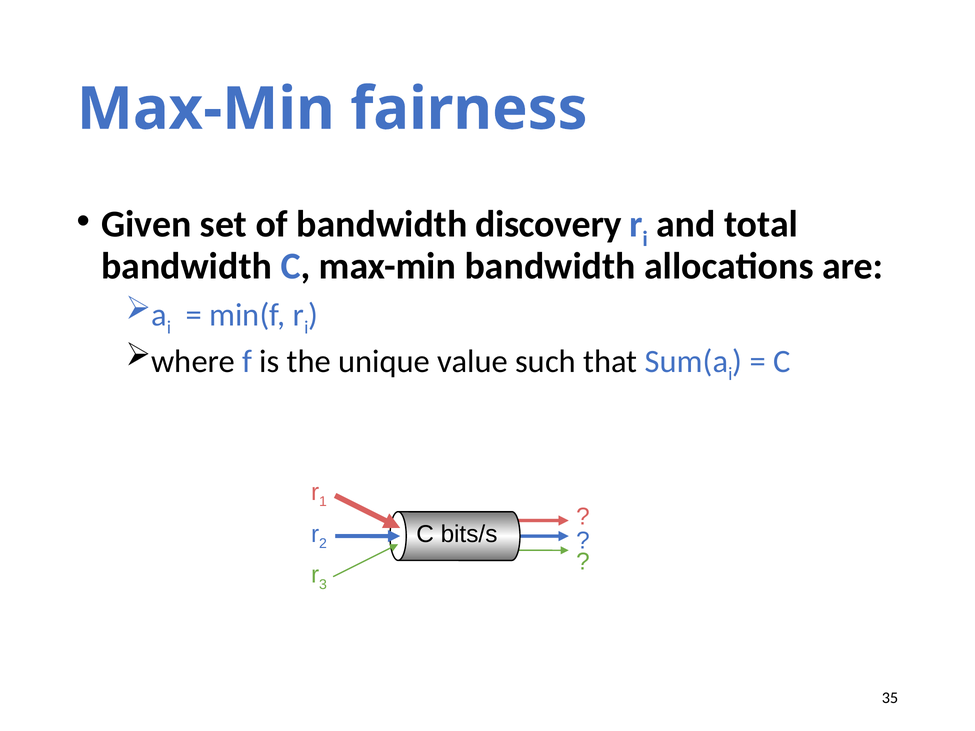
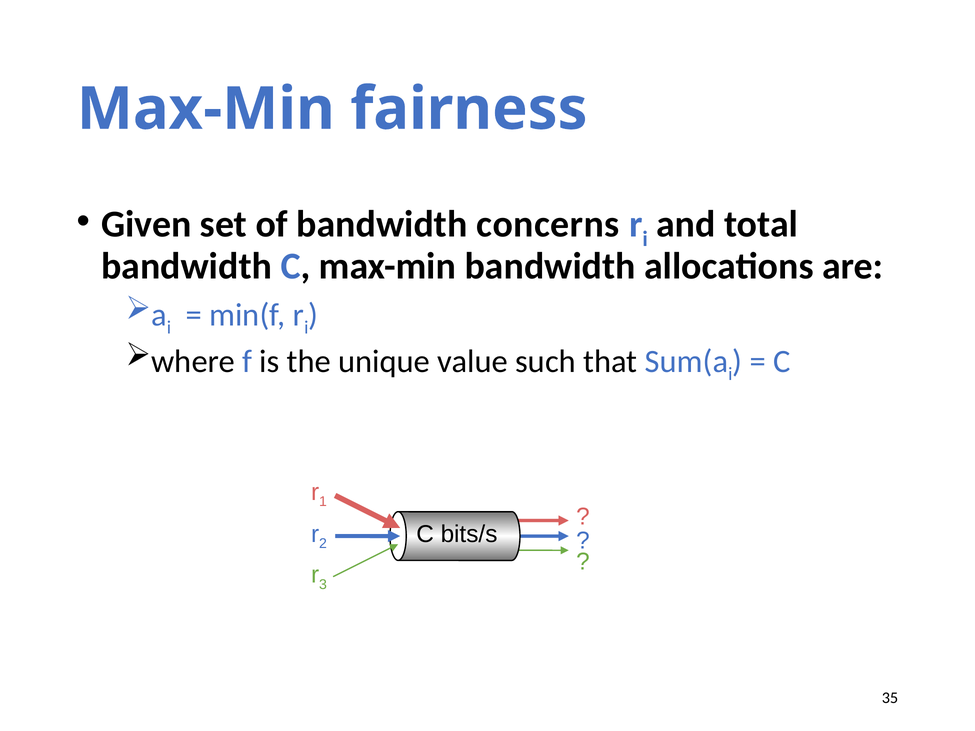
discovery: discovery -> concerns
